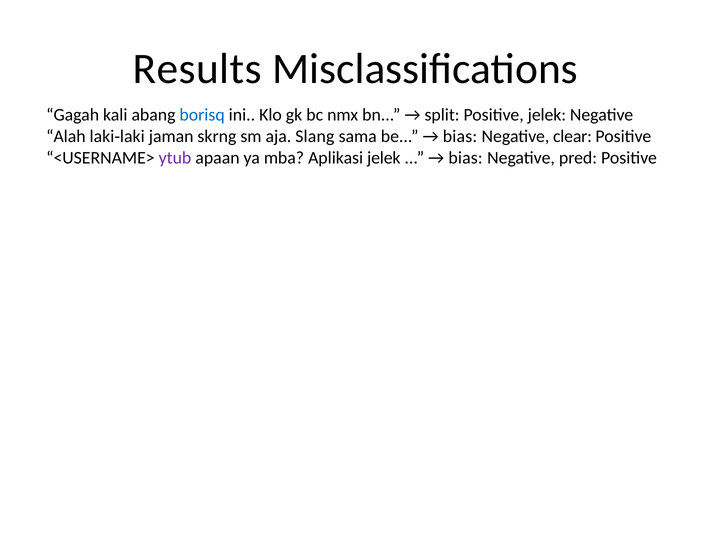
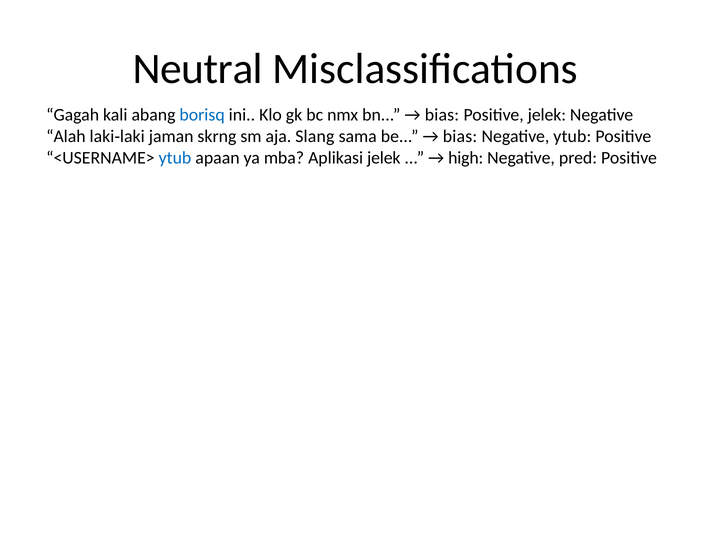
Results: Results -> Neutral
split at (442, 115): split -> bias
Negative clear: clear -> ytub
ytub at (175, 158) colour: purple -> blue
bias at (466, 158): bias -> high
